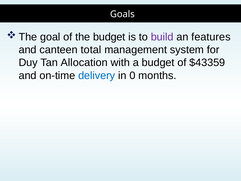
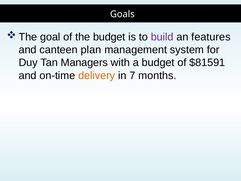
total: total -> plan
Allocation: Allocation -> Managers
$43359: $43359 -> $81591
delivery colour: blue -> orange
0: 0 -> 7
